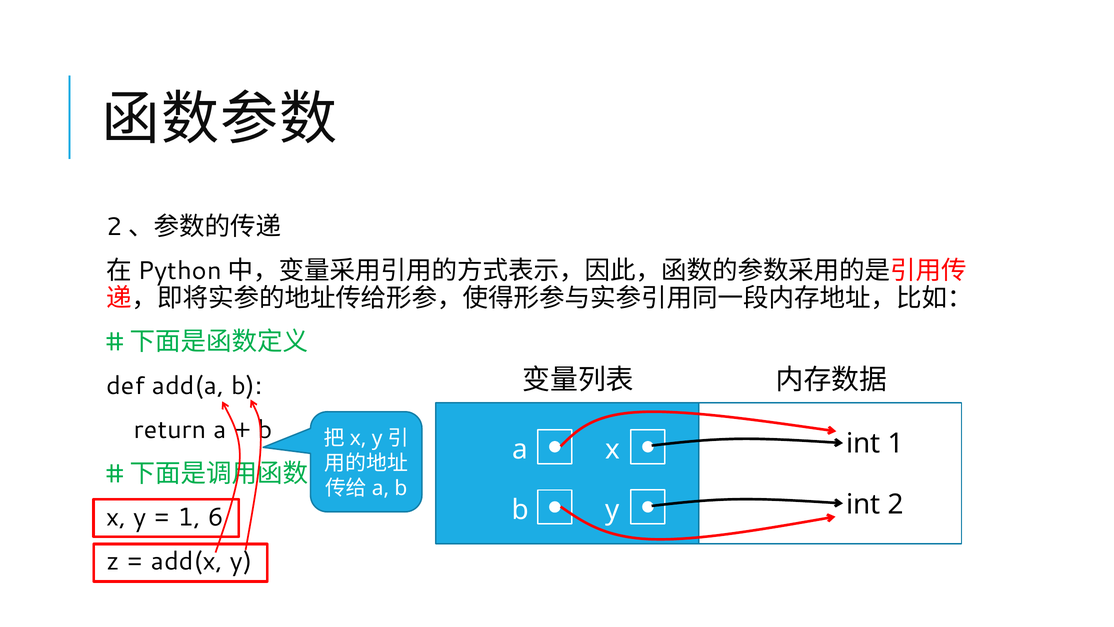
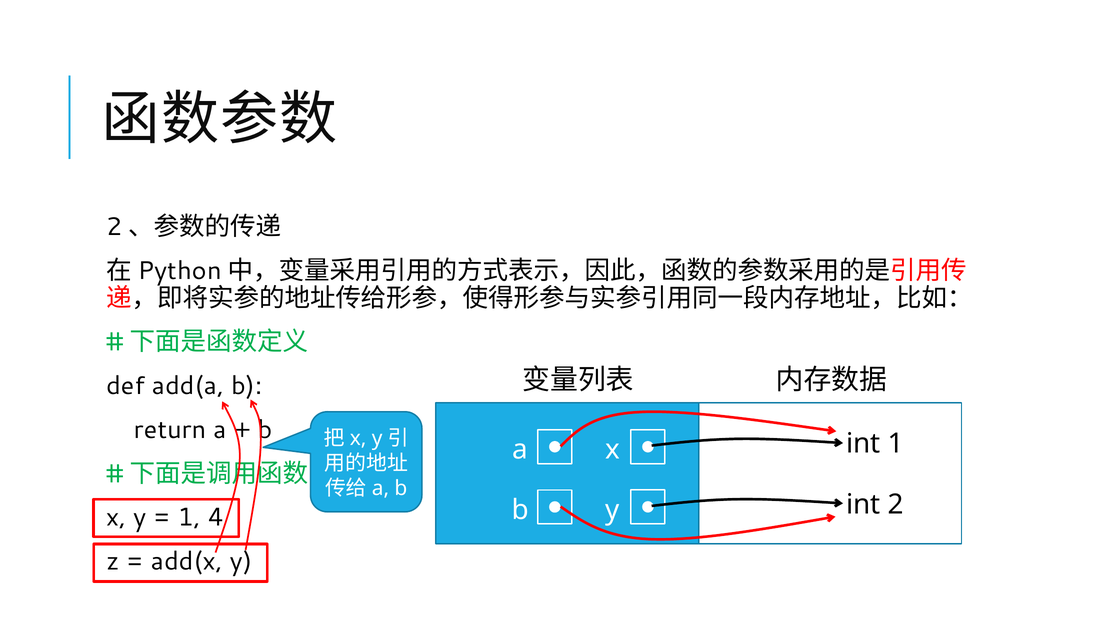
6: 6 -> 4
